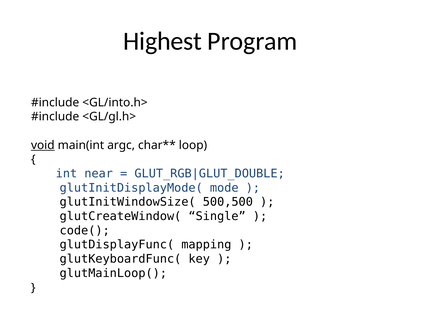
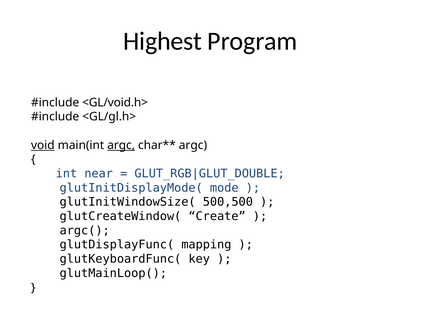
<GL/into.h>: <GL/into.h> -> <GL/void.h>
argc at (121, 145) underline: none -> present
loop at (193, 145): loop -> argc
Single: Single -> Create
code(: code( -> argc(
